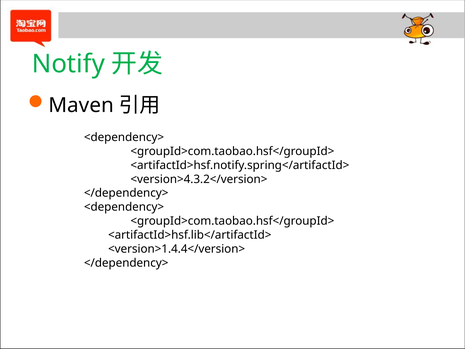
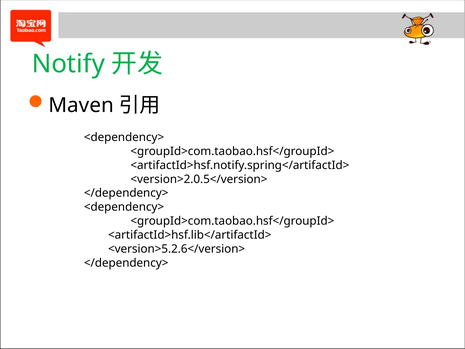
<version>4.3.2</version>: <version>4.3.2</version> -> <version>2.0.5</version>
<version>1.4.4</version>: <version>1.4.4</version> -> <version>5.2.6</version>
